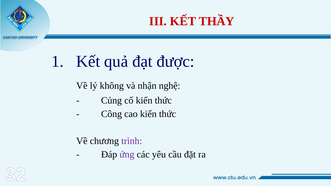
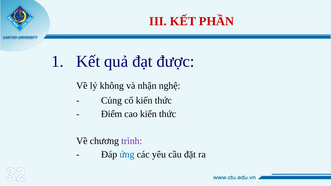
THẦY: THẦY -> PHẦN
Công: Công -> Điểm
ứng colour: purple -> blue
